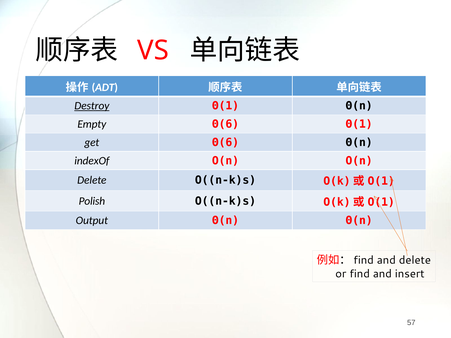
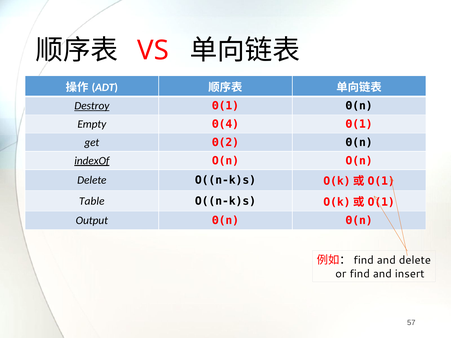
Empty Θ(6: Θ(6 -> Θ(4
get Θ(6: Θ(6 -> Θ(2
indexOf underline: none -> present
Polish: Polish -> Table
